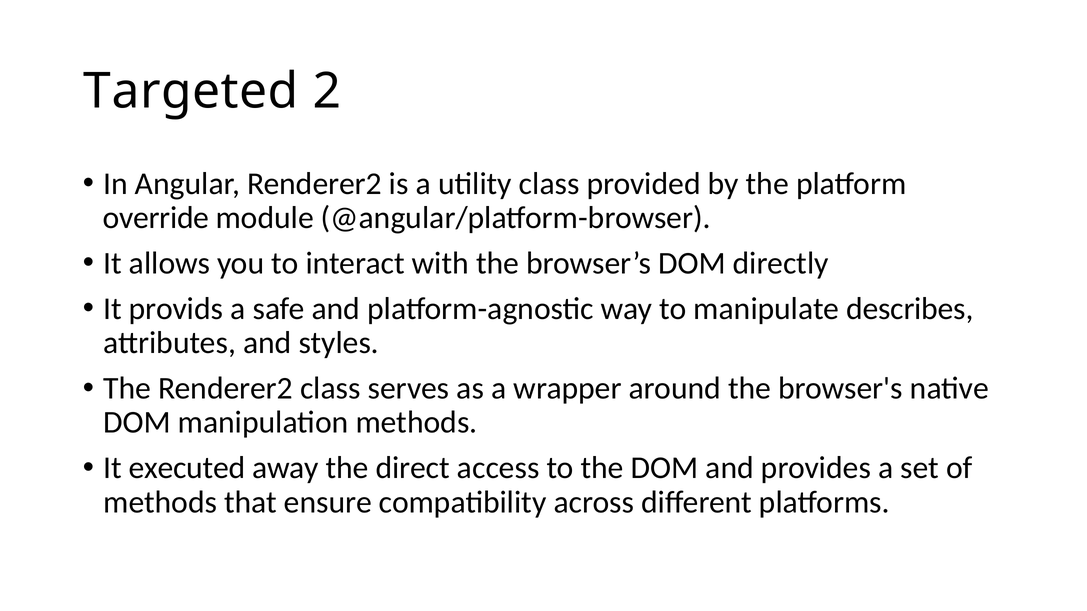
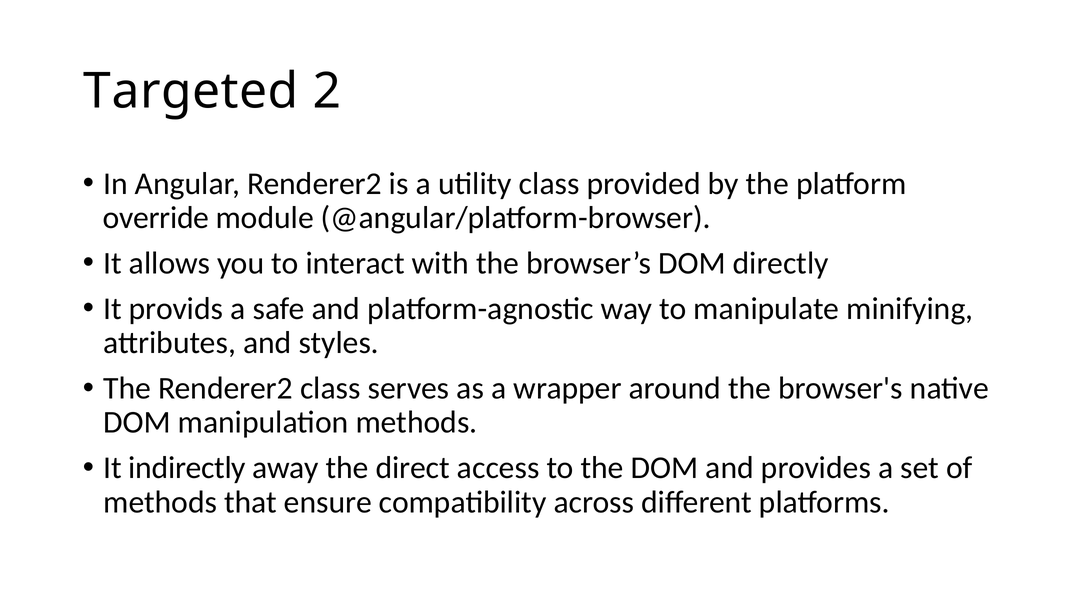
describes: describes -> minifying
executed: executed -> indirectly
